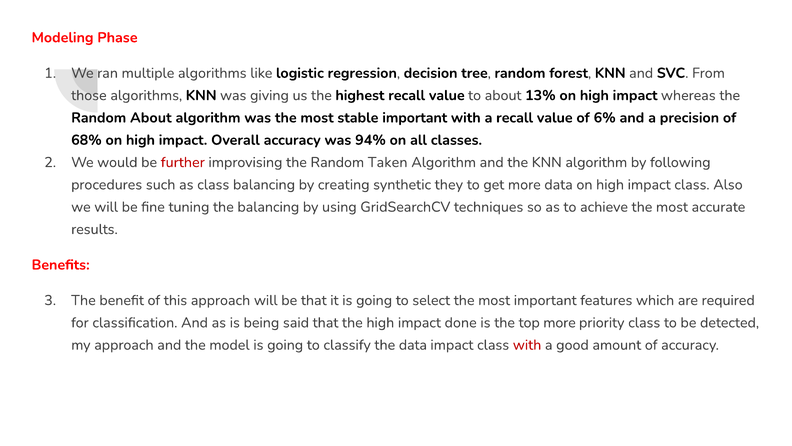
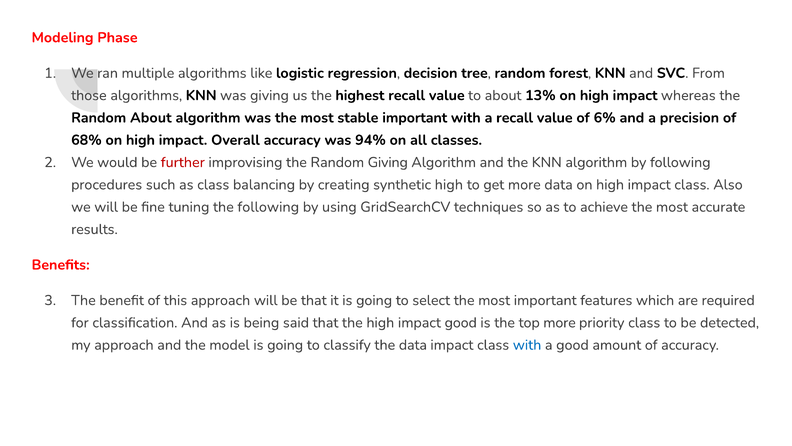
Random Taken: Taken -> Giving
synthetic they: they -> high
the balancing: balancing -> following
impact done: done -> good
with at (527, 345) colour: red -> blue
